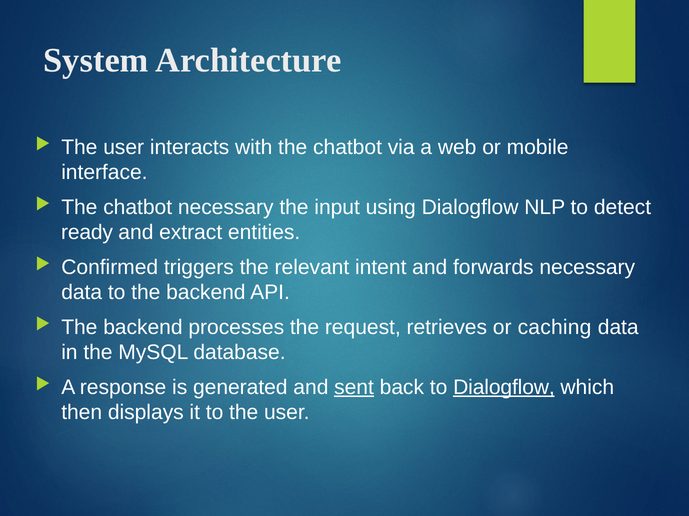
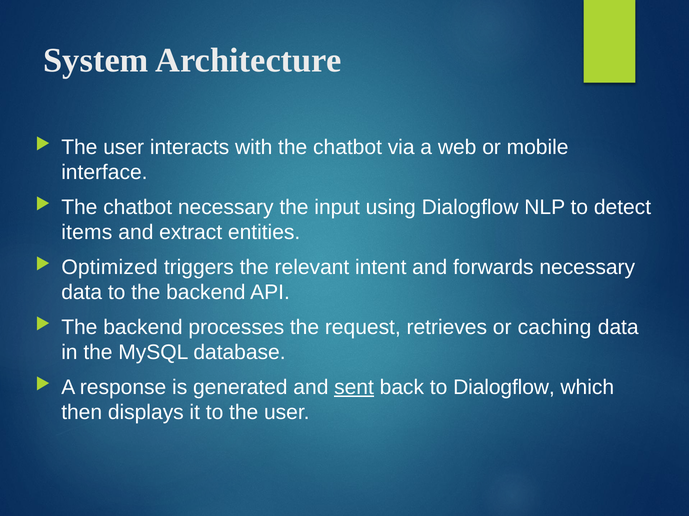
ready: ready -> items
Confirmed: Confirmed -> Optimized
Dialogflow at (504, 388) underline: present -> none
